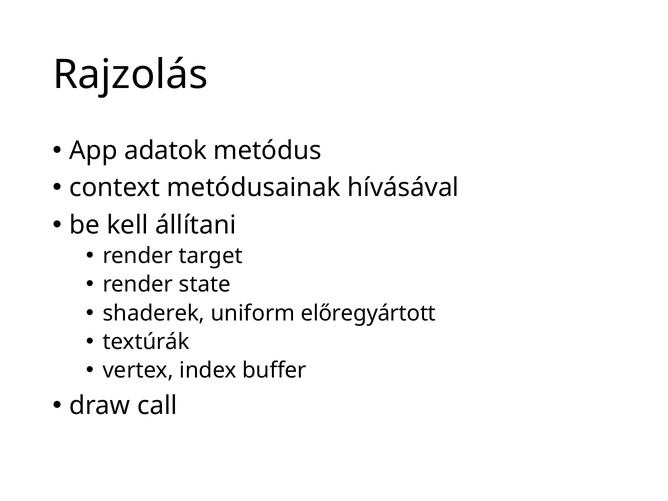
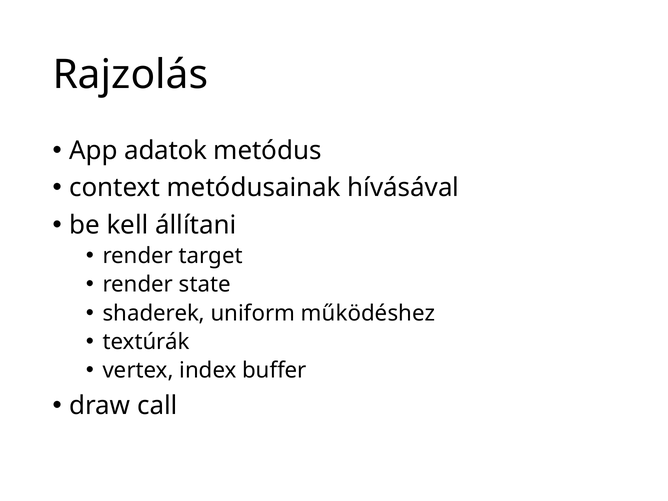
előregyártott: előregyártott -> működéshez
